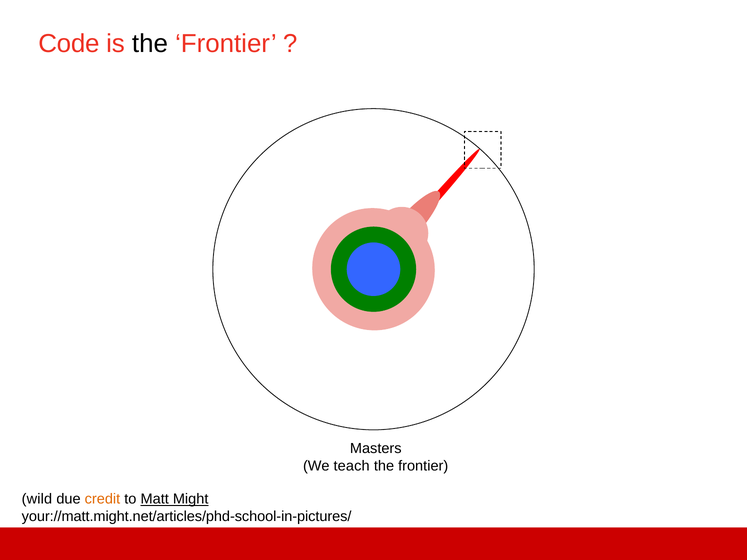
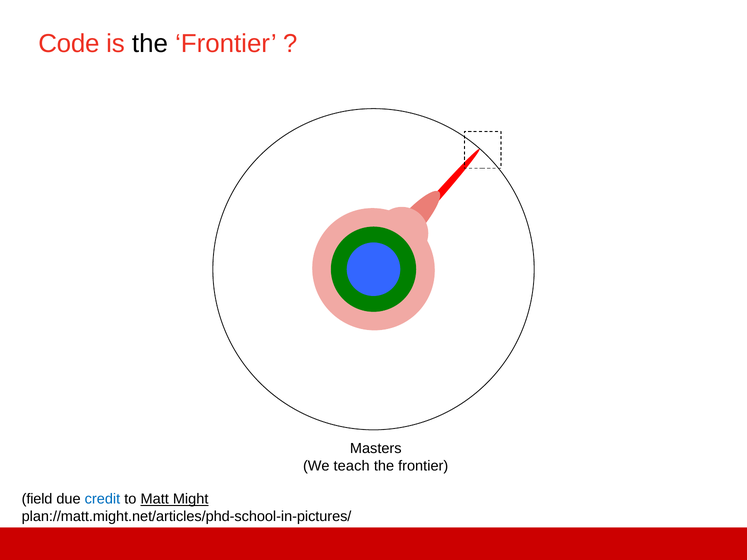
wild: wild -> field
credit colour: orange -> blue
your://matt.might.net/articles/phd-school-in-pictures/: your://matt.might.net/articles/phd-school-in-pictures/ -> plan://matt.might.net/articles/phd-school-in-pictures/
